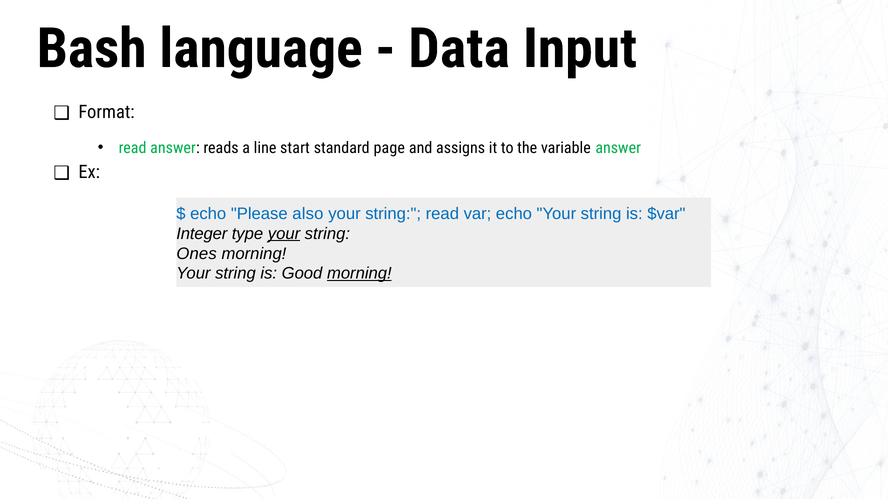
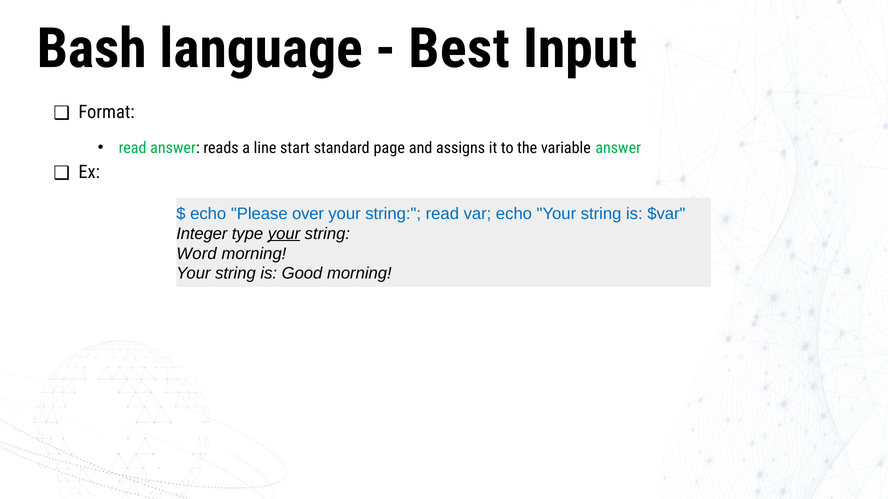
Data: Data -> Best
also: also -> over
Ones: Ones -> Word
morning at (359, 274) underline: present -> none
